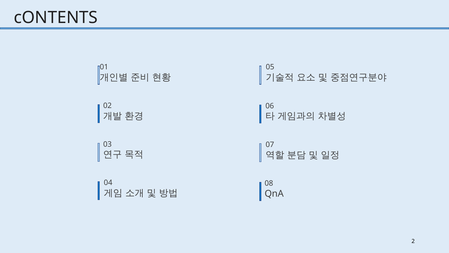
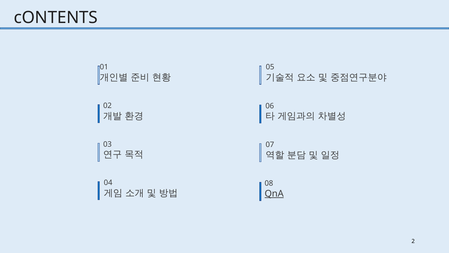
QnA underline: none -> present
